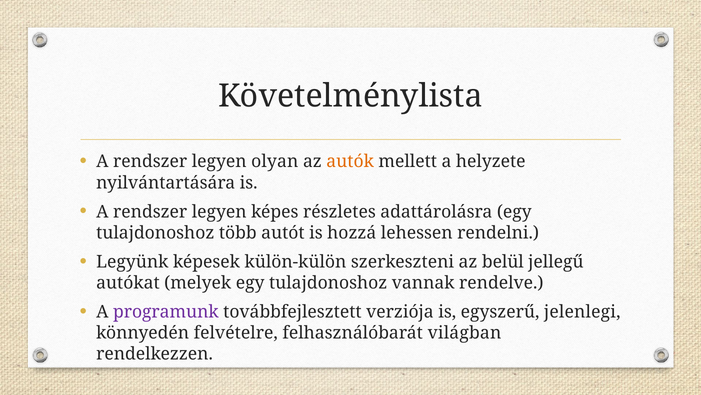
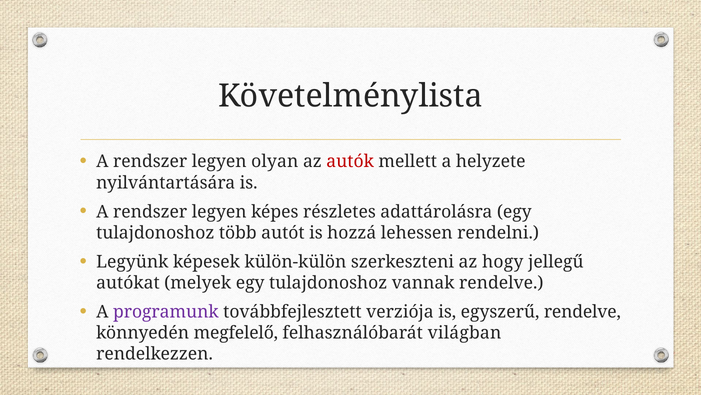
autók colour: orange -> red
belül: belül -> hogy
egyszerű jelenlegi: jelenlegi -> rendelve
felvételre: felvételre -> megfelelő
